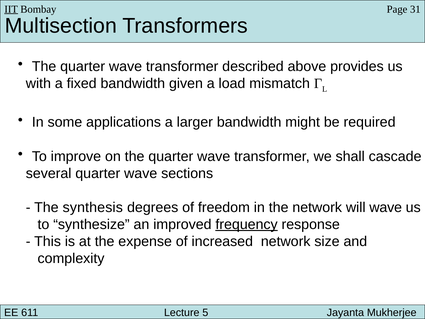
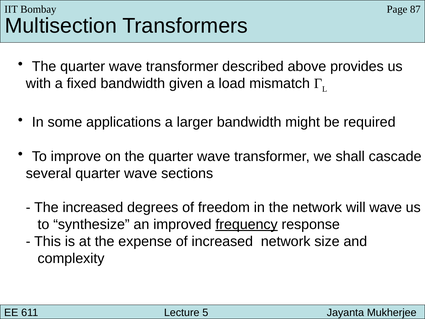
IIT underline: present -> none
31: 31 -> 87
The synthesis: synthesis -> increased
